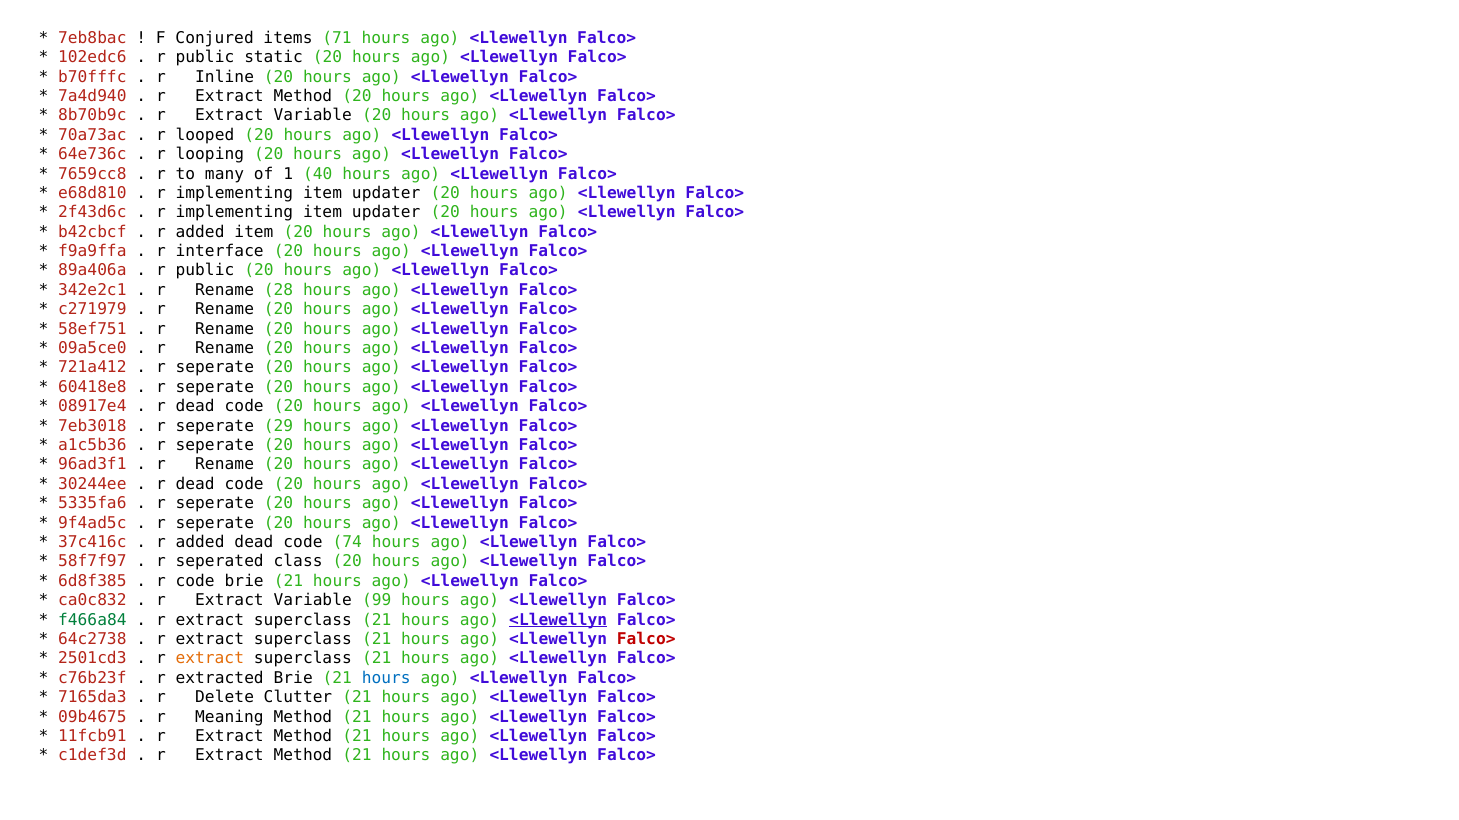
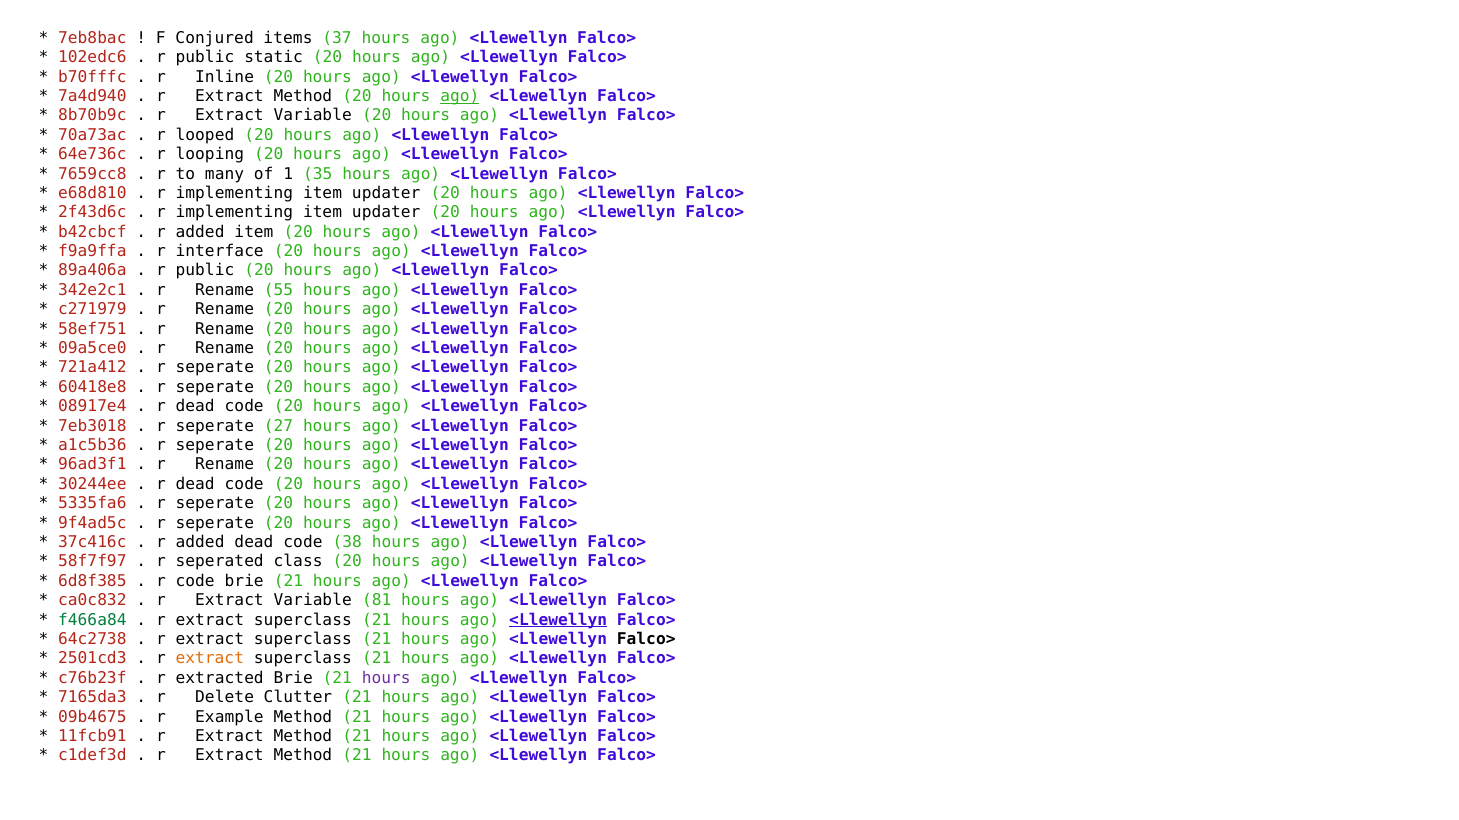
71: 71 -> 37
ago at (460, 96) underline: none -> present
40: 40 -> 35
28: 28 -> 55
29: 29 -> 27
74: 74 -> 38
99: 99 -> 81
Falco> at (646, 640) colour: red -> black
hours at (386, 679) colour: blue -> purple
Meaning: Meaning -> Example
